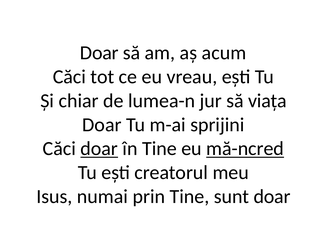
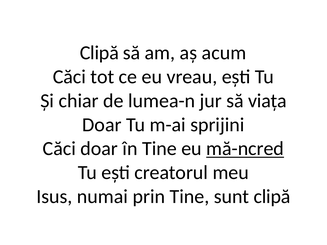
Doar at (99, 53): Doar -> Clipă
doar at (99, 149) underline: present -> none
sunt doar: doar -> clipă
